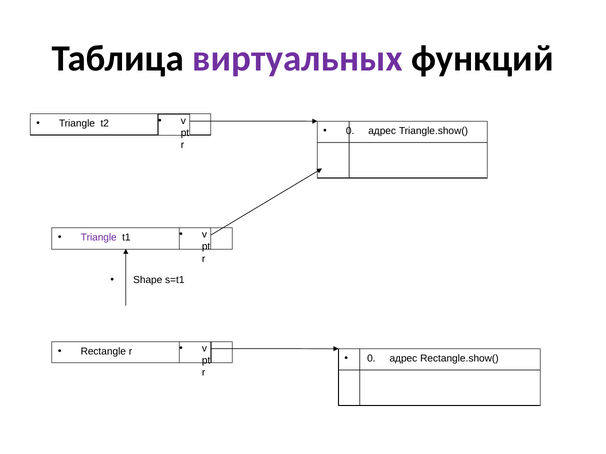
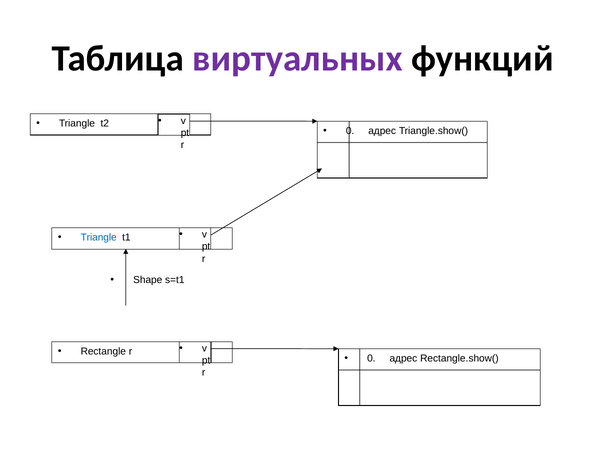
Triangle at (99, 238) colour: purple -> blue
